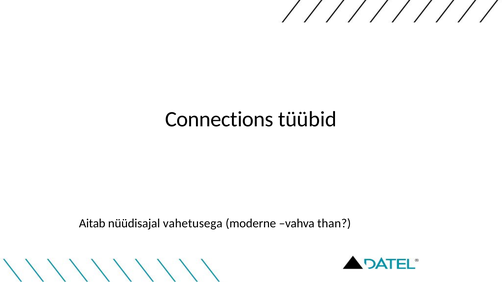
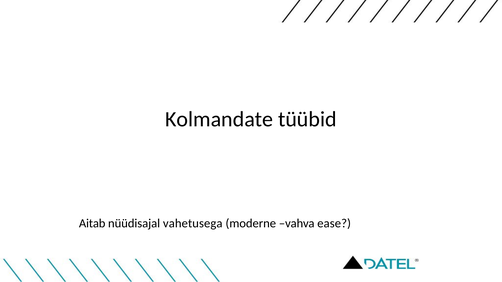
Connections: Connections -> Kolmandate
than: than -> ease
